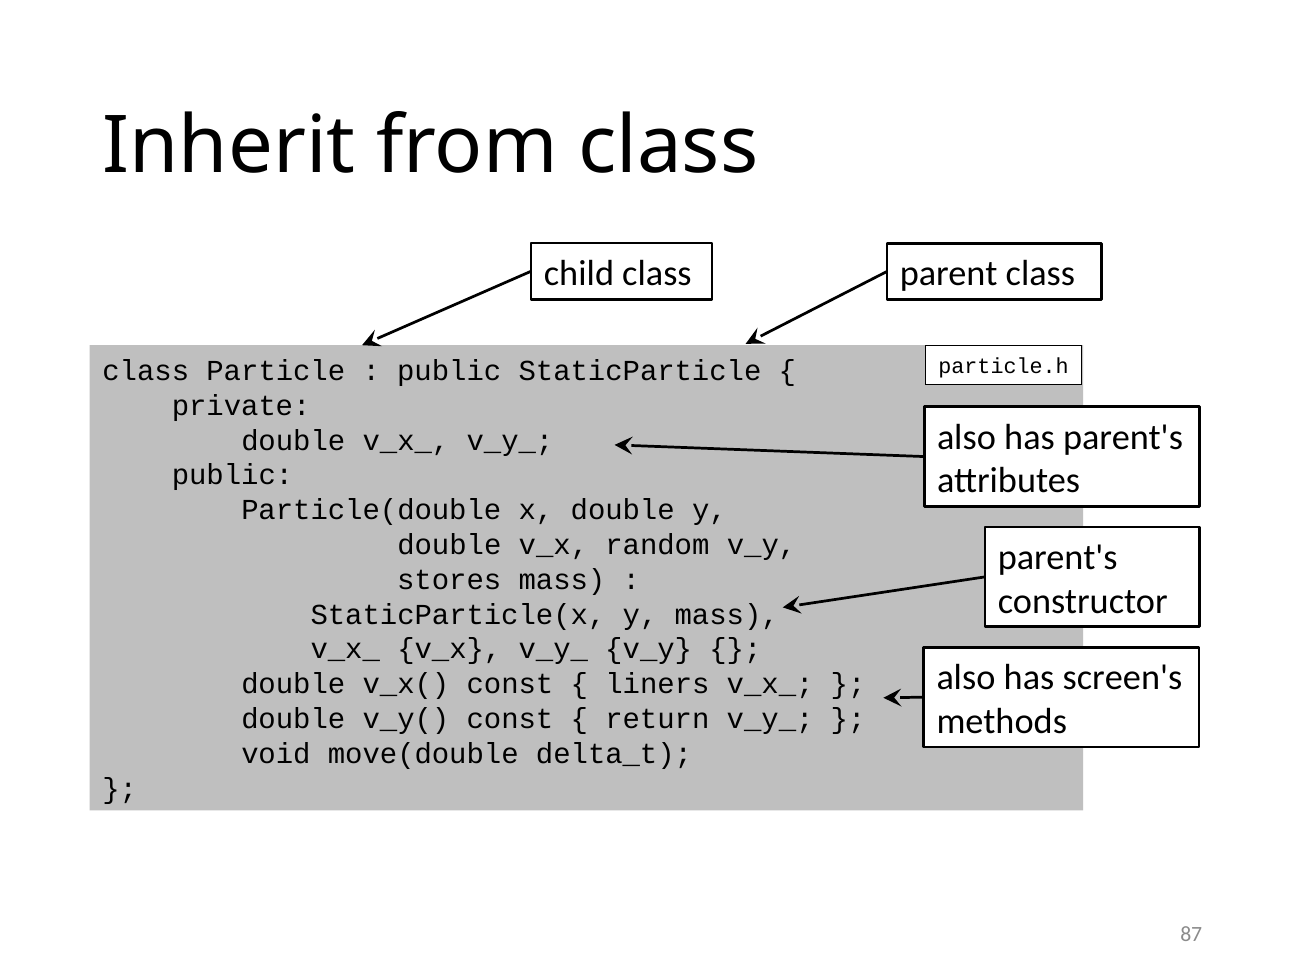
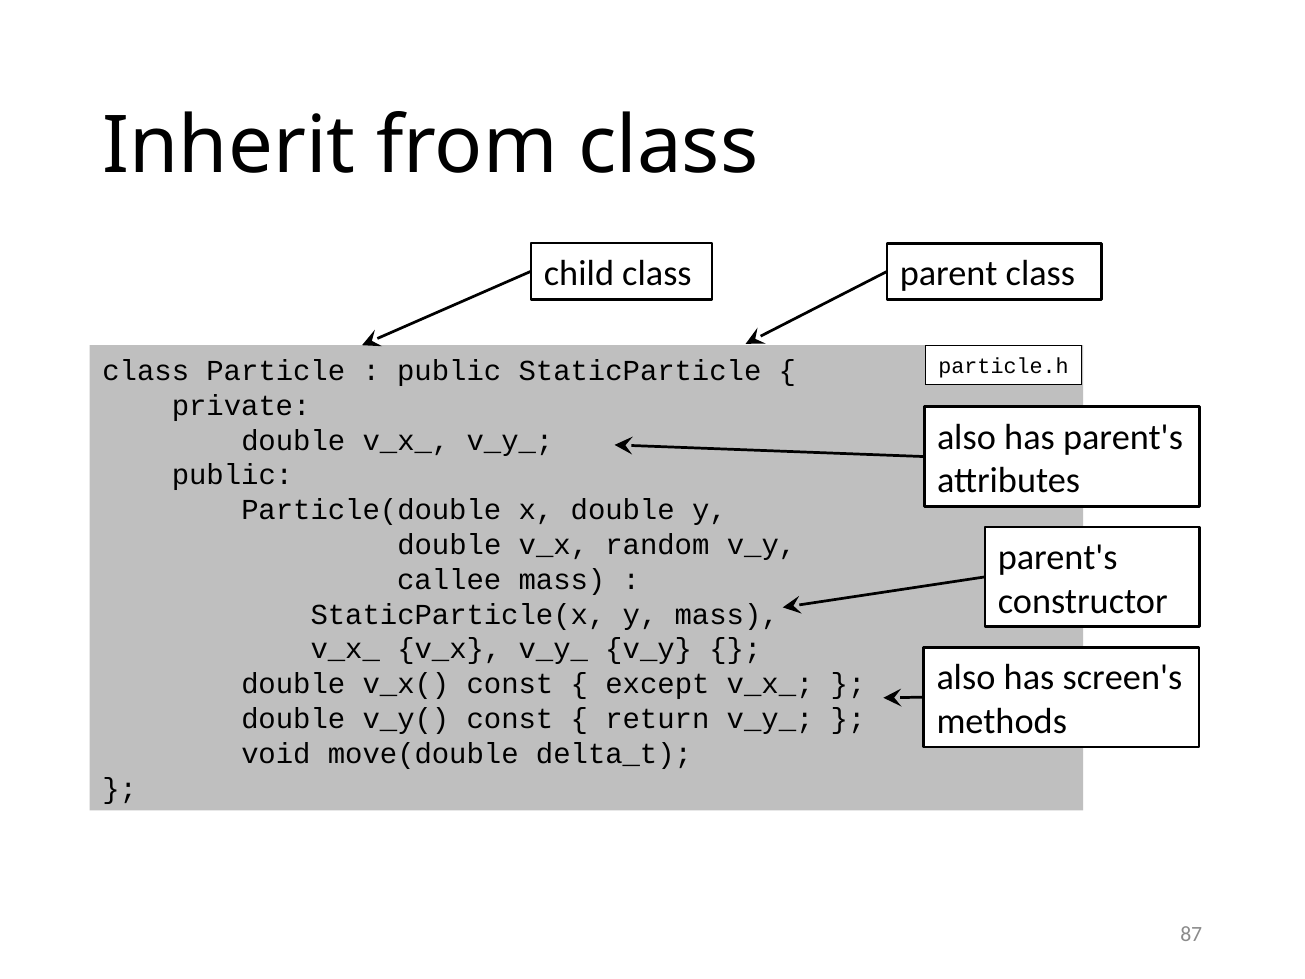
stores: stores -> callee
liners: liners -> except
